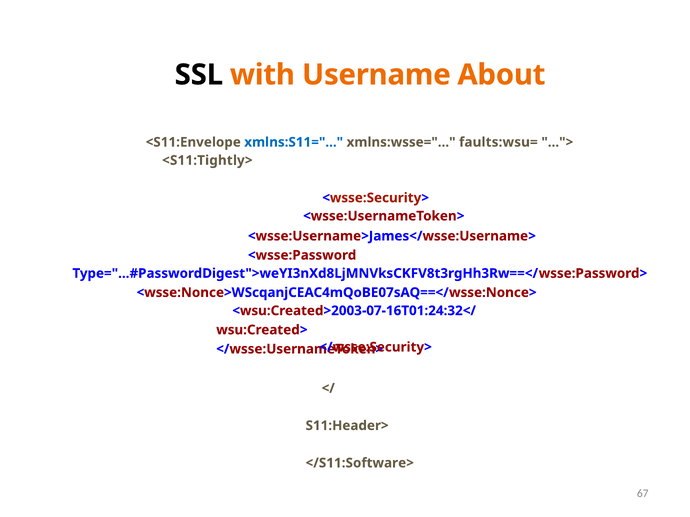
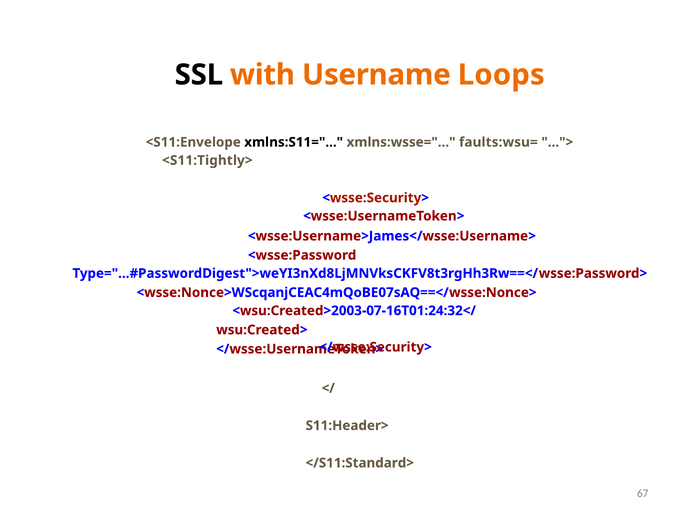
About: About -> Loops
xmlns:S11= colour: blue -> black
</S11:Software>: </S11:Software> -> </S11:Standard>
